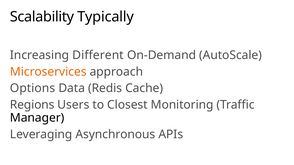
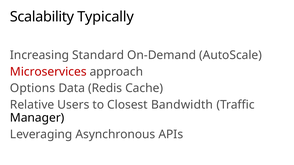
Different: Different -> Standard
Microservices colour: orange -> red
Regions: Regions -> Relative
Monitoring: Monitoring -> Bandwidth
